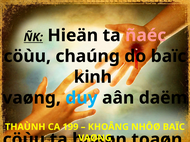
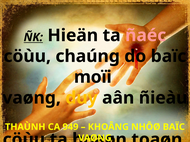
kinh: kinh -> moïi
duy colour: light blue -> yellow
daëm: daëm -> ñieàu
199: 199 -> 949
